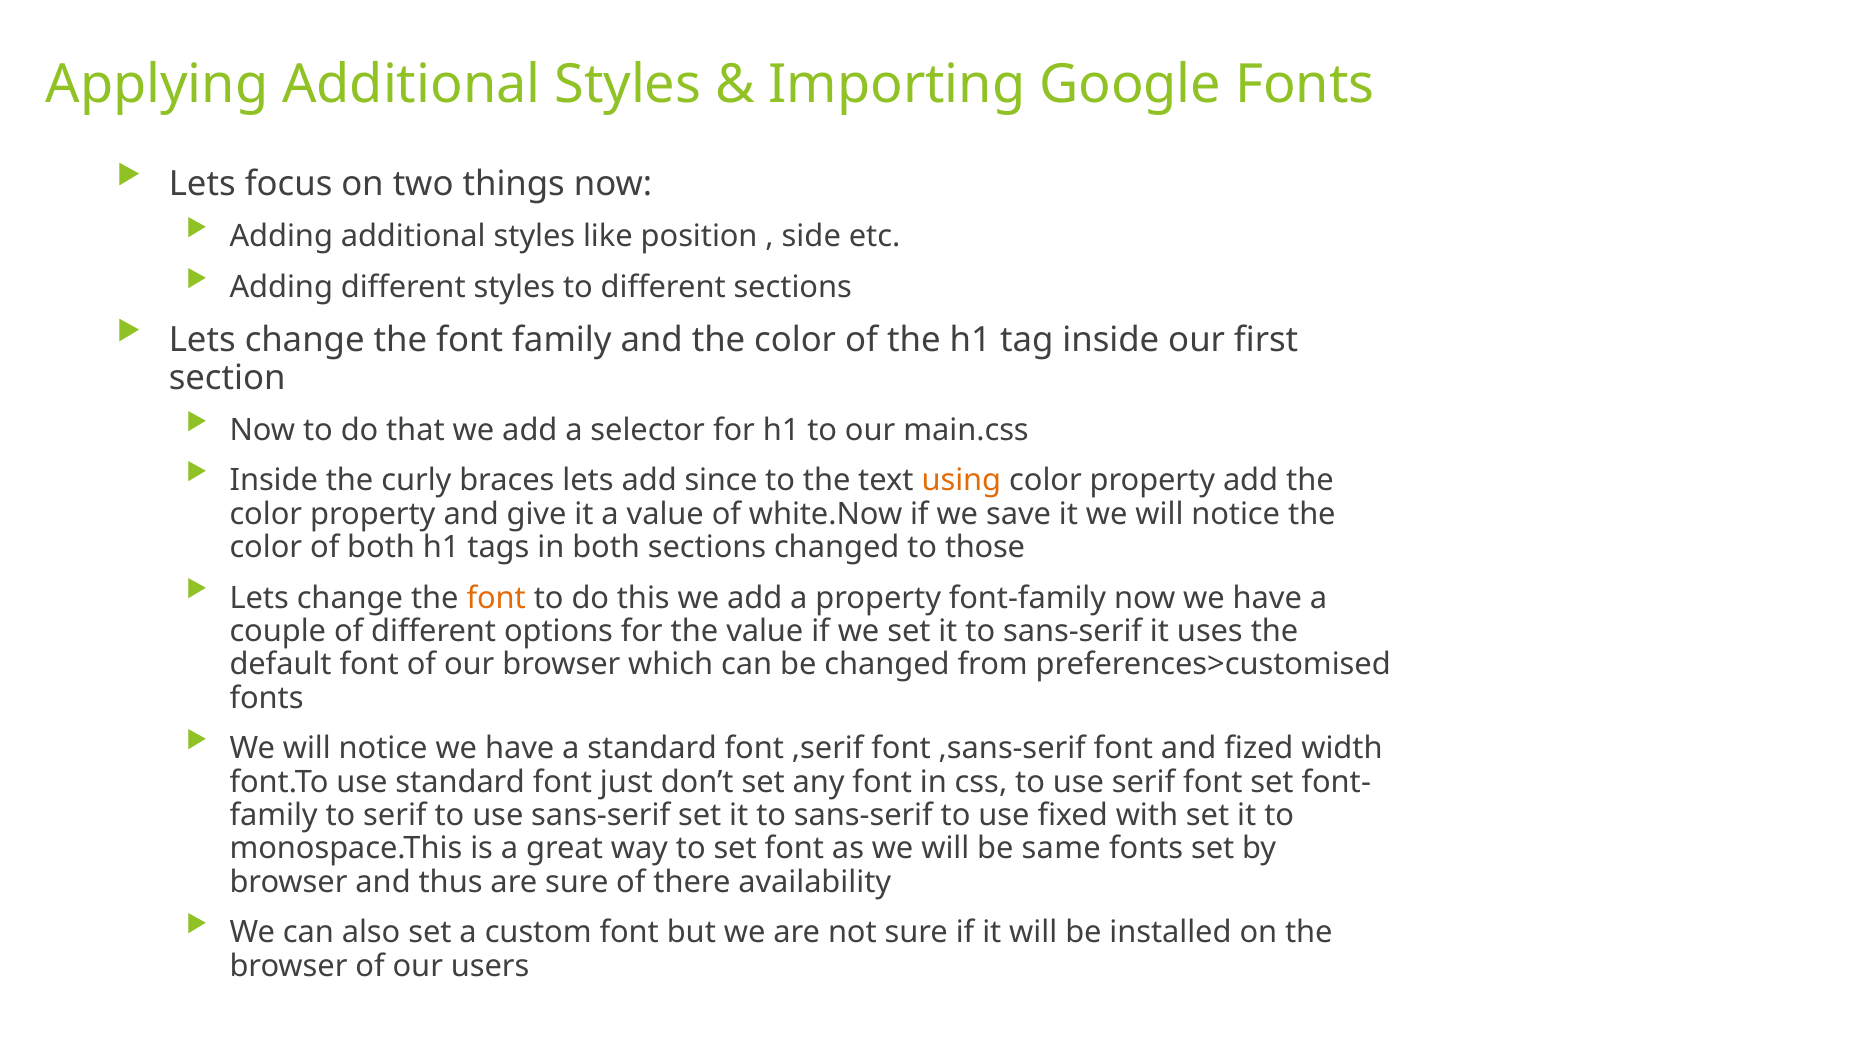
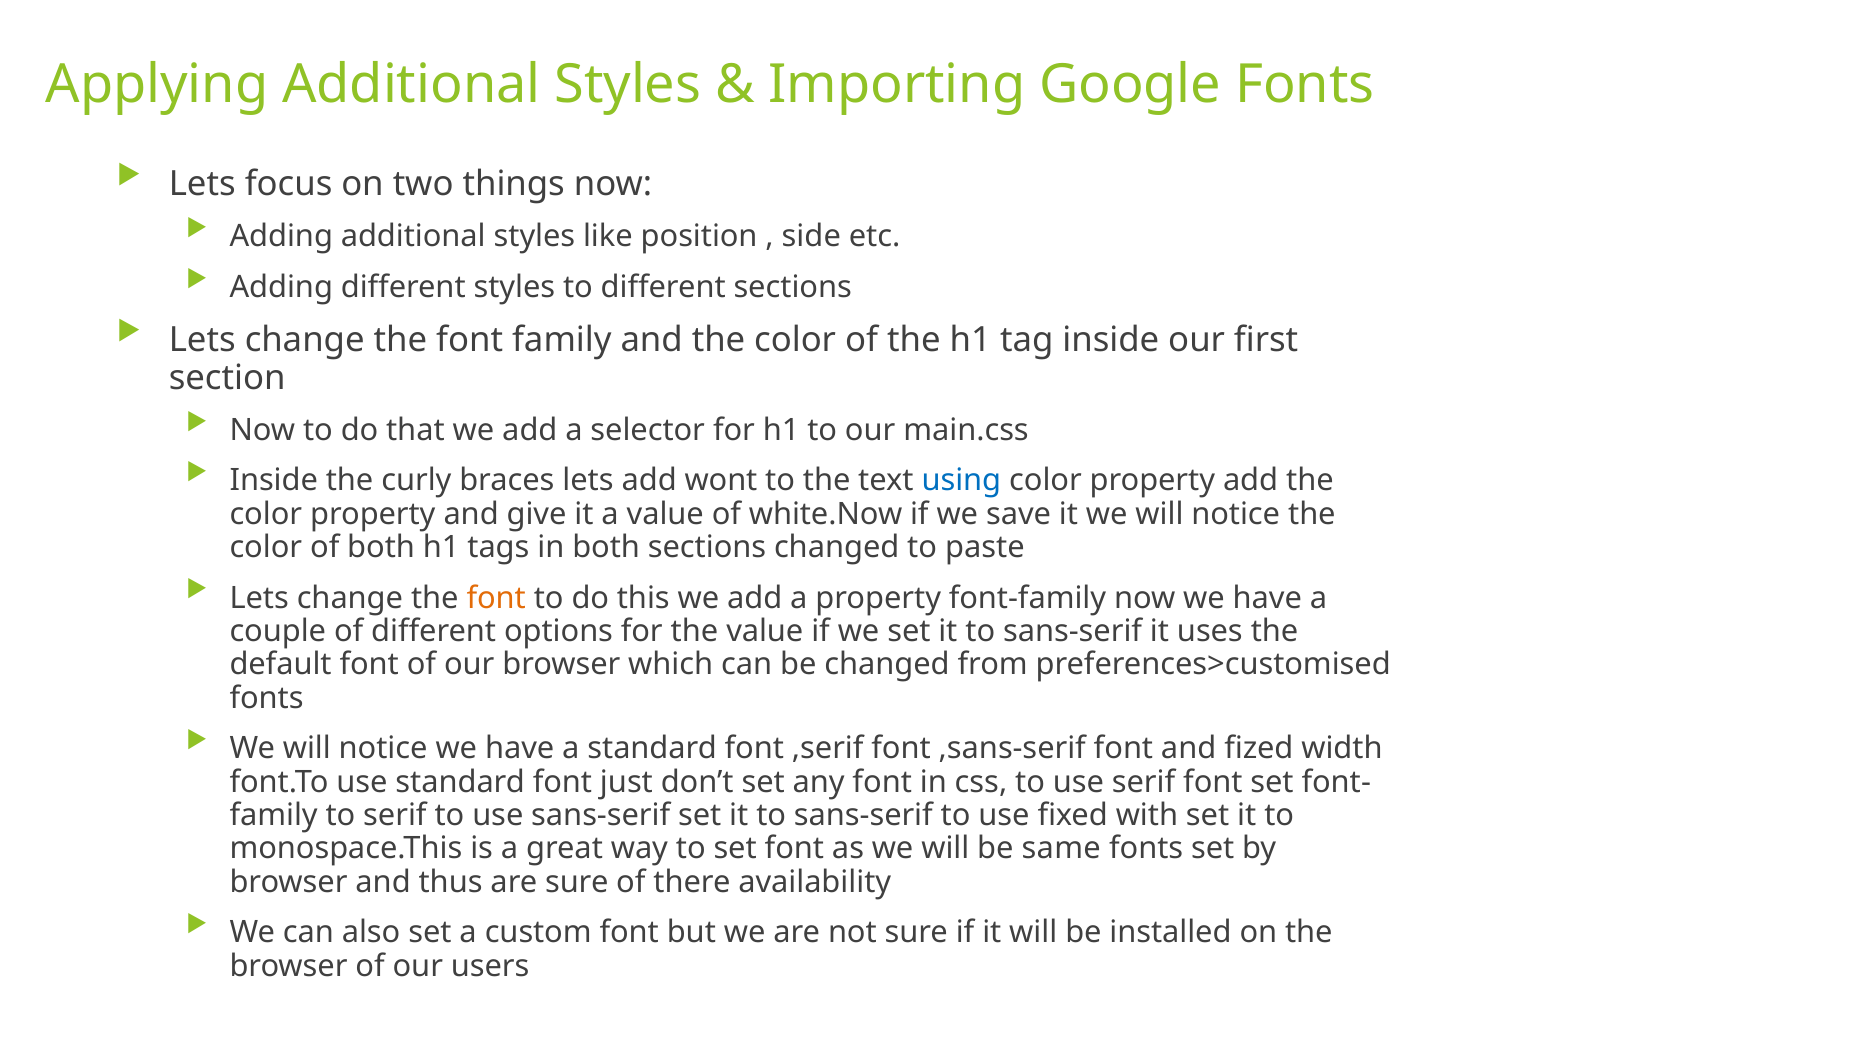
since: since -> wont
using colour: orange -> blue
those: those -> paste
